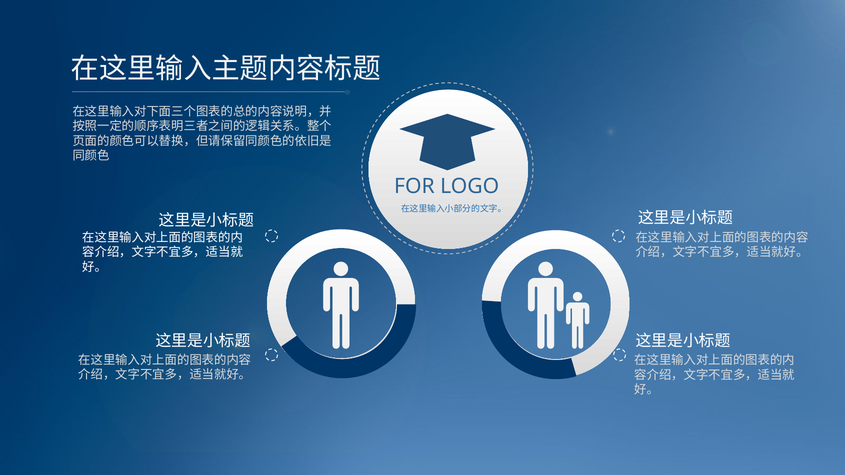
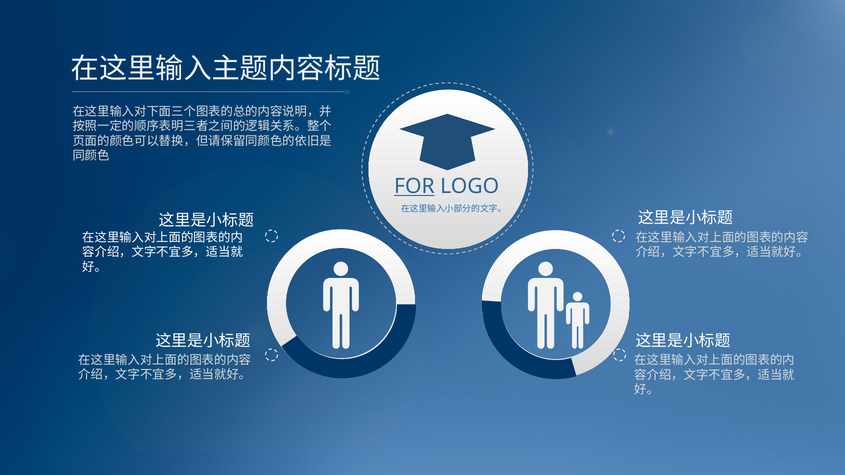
FOR underline: none -> present
